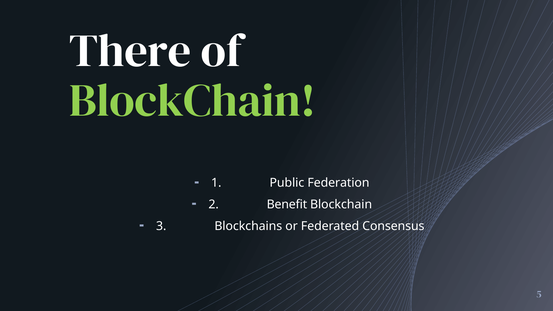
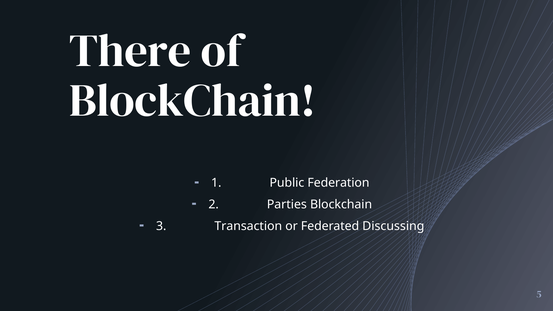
BlockChain at (193, 101) colour: light green -> white
Benefit: Benefit -> Parties
Blockchains: Blockchains -> Transaction
Consensus: Consensus -> Discussing
